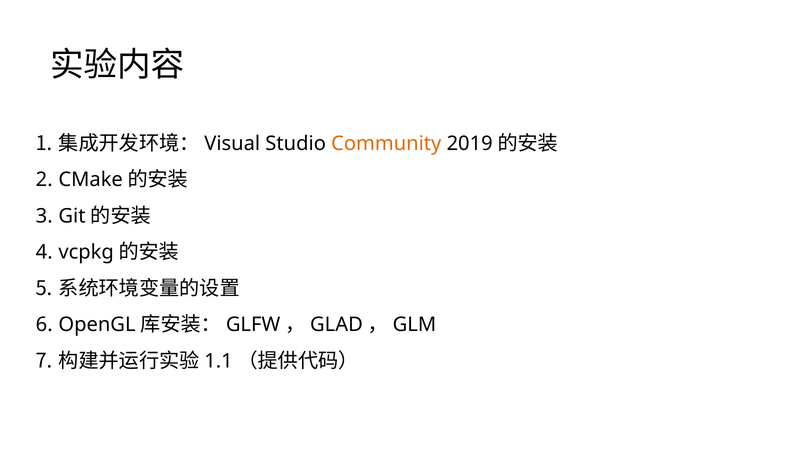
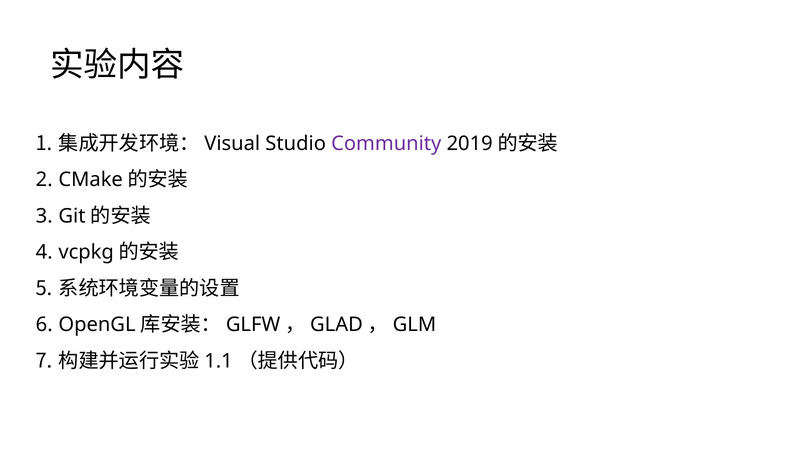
Community colour: orange -> purple
